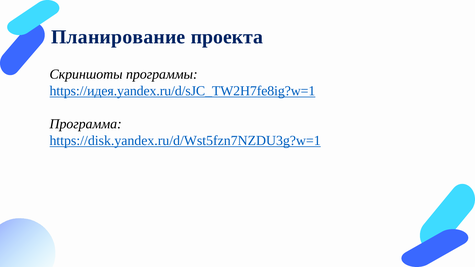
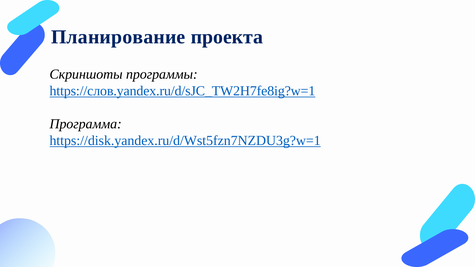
https://идея.yandex.ru/d/sJC_TW2H7fe8ig?w=1: https://идея.yandex.ru/d/sJC_TW2H7fe8ig?w=1 -> https://слов.yandex.ru/d/sJC_TW2H7fe8ig?w=1
